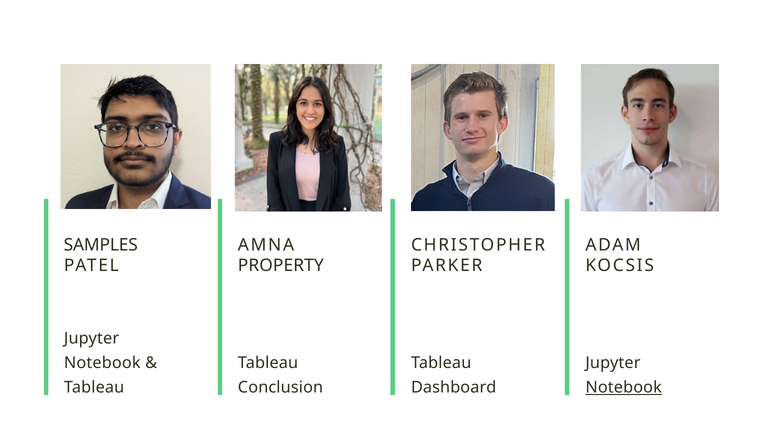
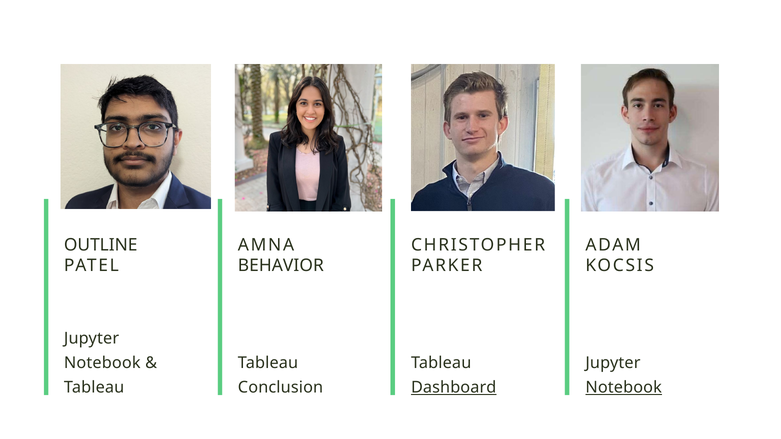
SAMPLES: SAMPLES -> OUTLINE
PROPERTY: PROPERTY -> BEHAVIOR
Dashboard underline: none -> present
